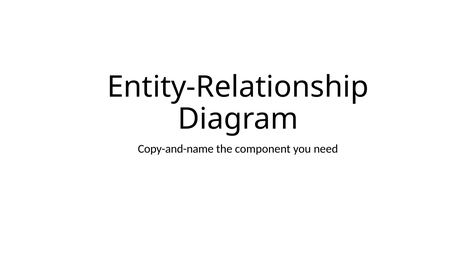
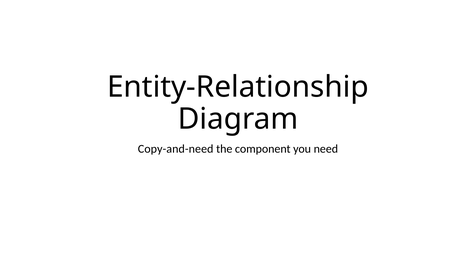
Copy-and-name: Copy-and-name -> Copy-and-need
